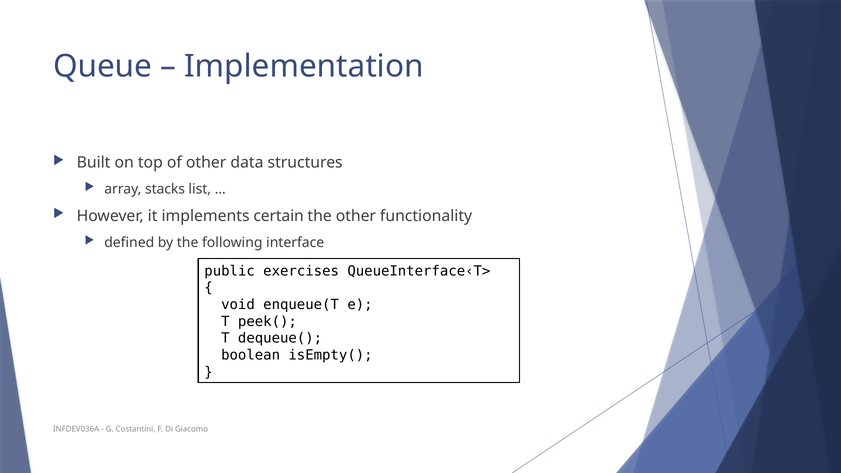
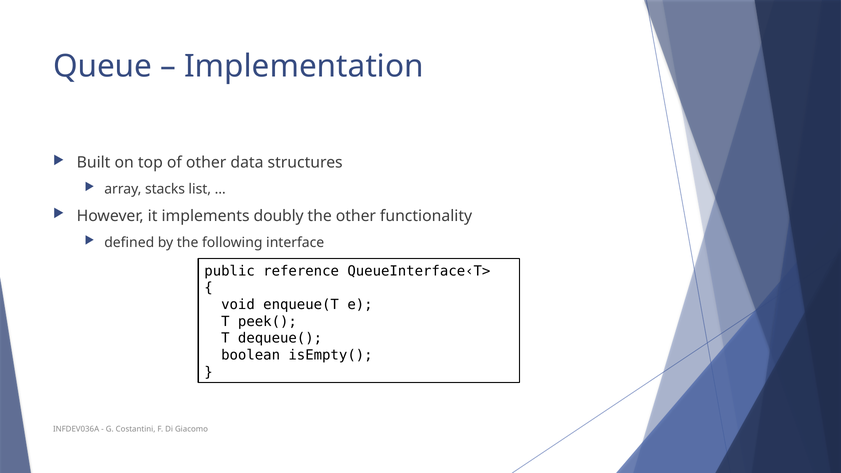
certain: certain -> doubly
exercises: exercises -> reference
